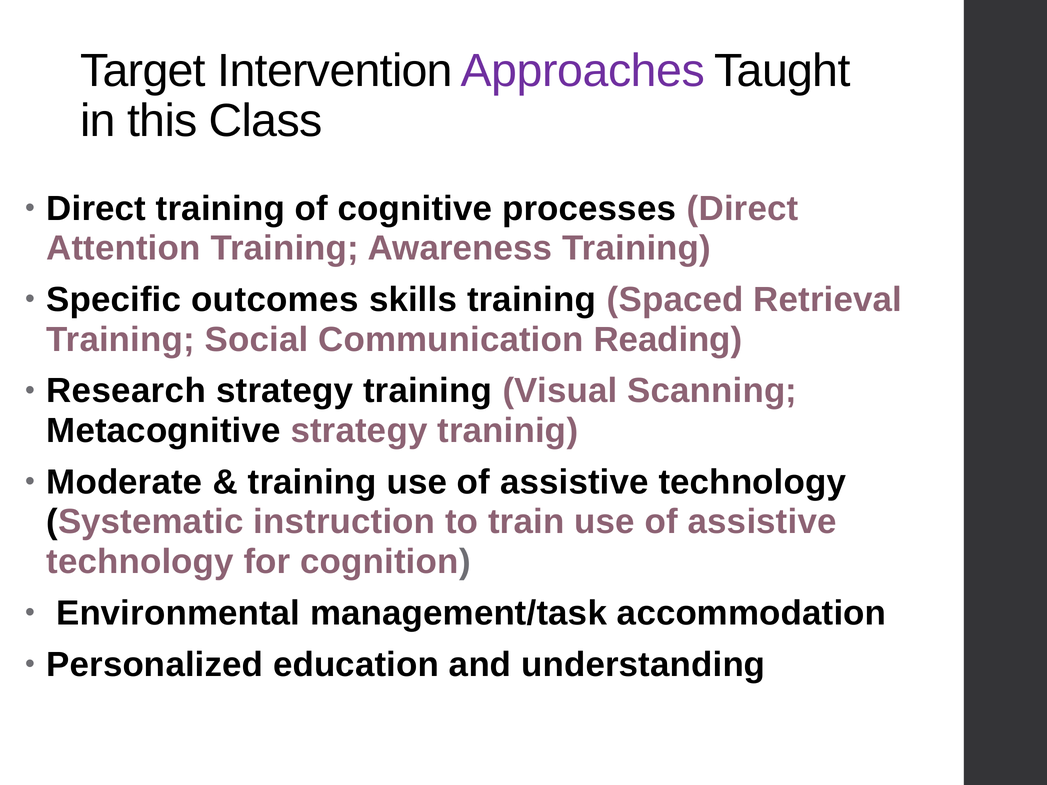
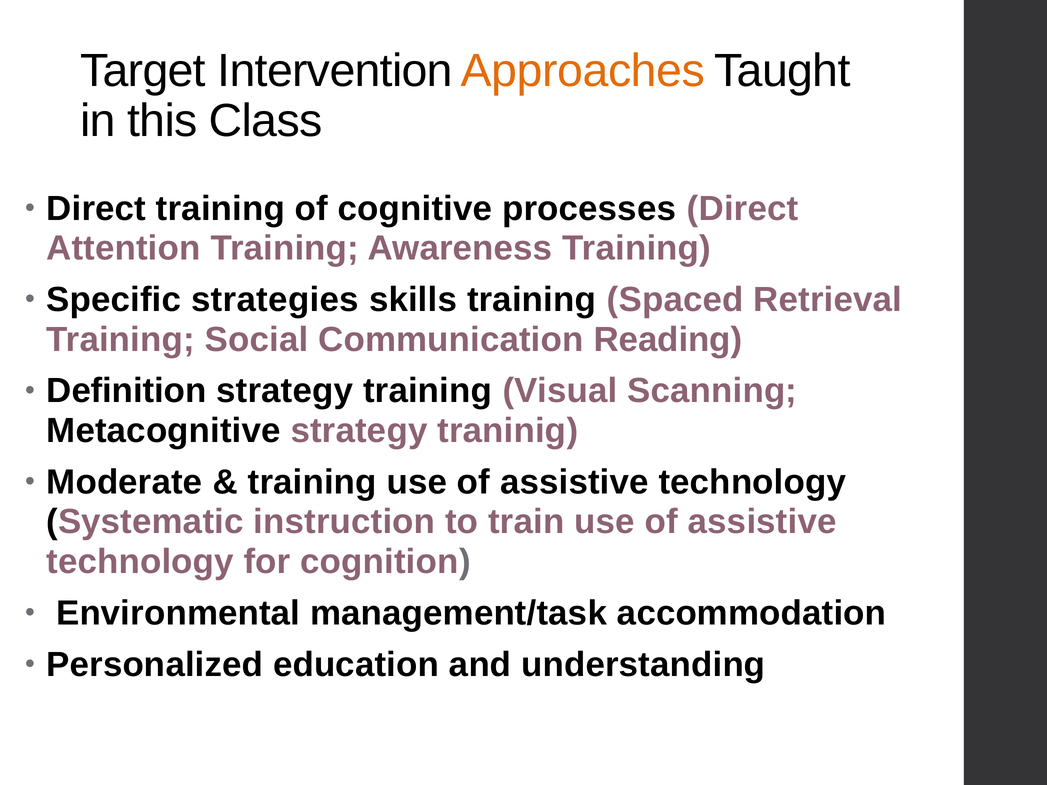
Approaches colour: purple -> orange
outcomes: outcomes -> strategies
Research: Research -> Definition
